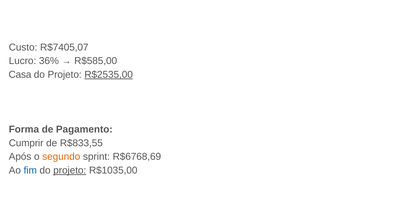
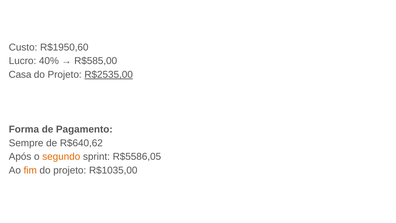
R$7405,07: R$7405,07 -> R$1950,60
36%: 36% -> 40%
Cumprir: Cumprir -> Sempre
R$833,55: R$833,55 -> R$640,62
R$6768,69: R$6768,69 -> R$5586,05
fim colour: blue -> orange
projeto at (70, 170) underline: present -> none
